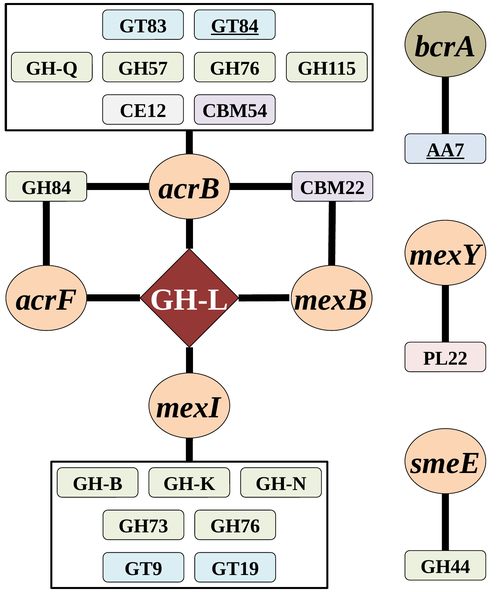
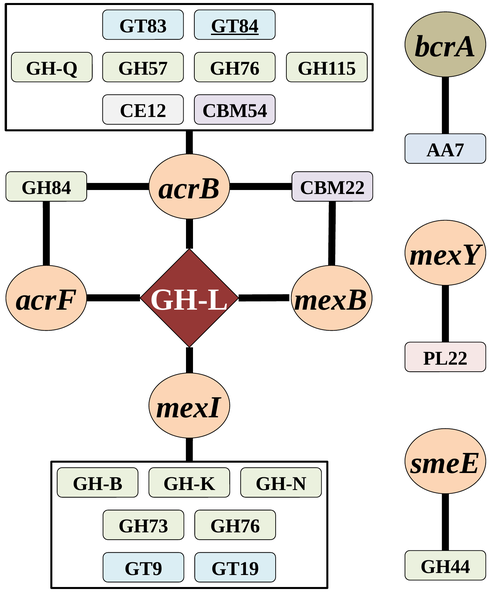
AA7 underline: present -> none
